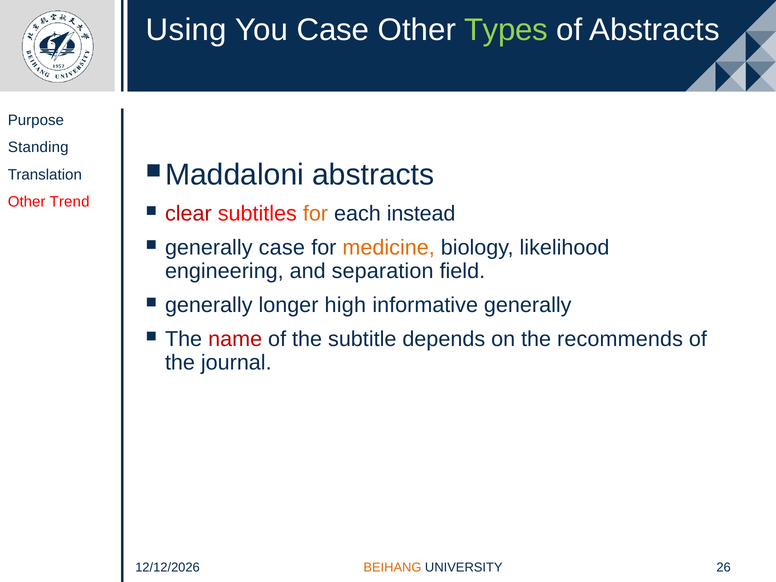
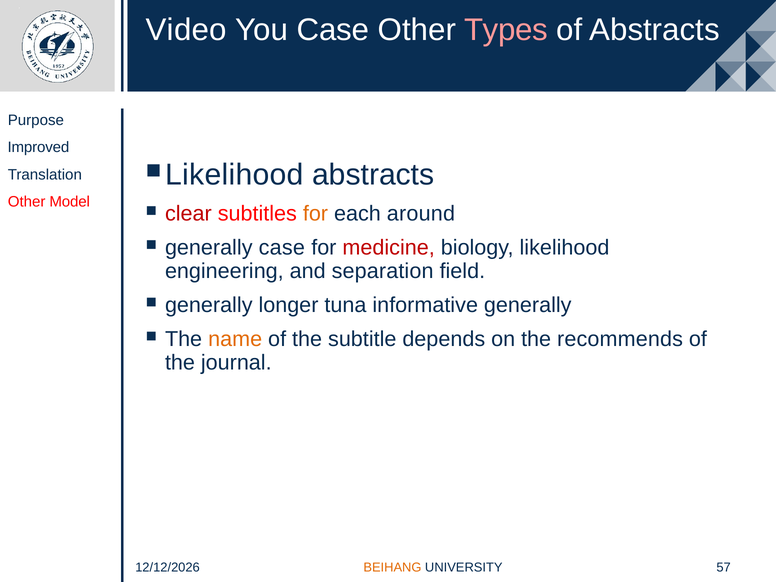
Using: Using -> Video
Types colour: light green -> pink
Standing: Standing -> Improved
Maddaloni at (234, 175): Maddaloni -> Likelihood
Trend: Trend -> Model
instead: instead -> around
medicine colour: orange -> red
high: high -> tuna
name colour: red -> orange
26: 26 -> 57
